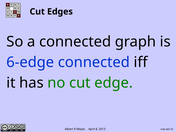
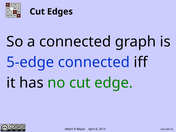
6-edge: 6-edge -> 5-edge
